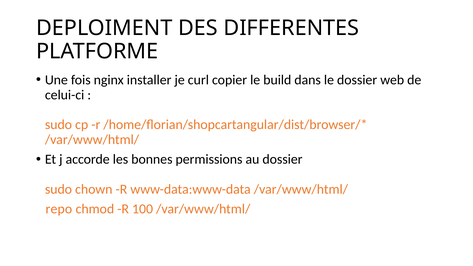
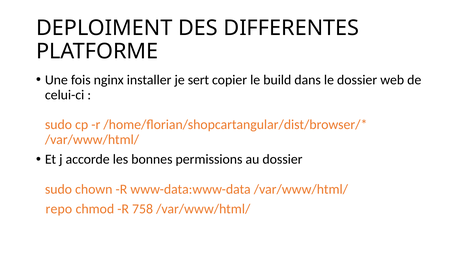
curl: curl -> sert
100: 100 -> 758
